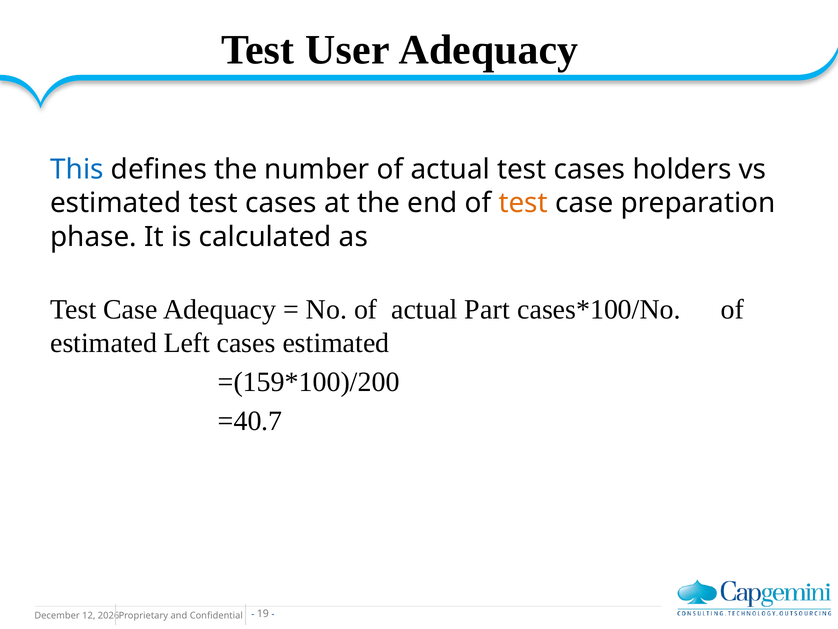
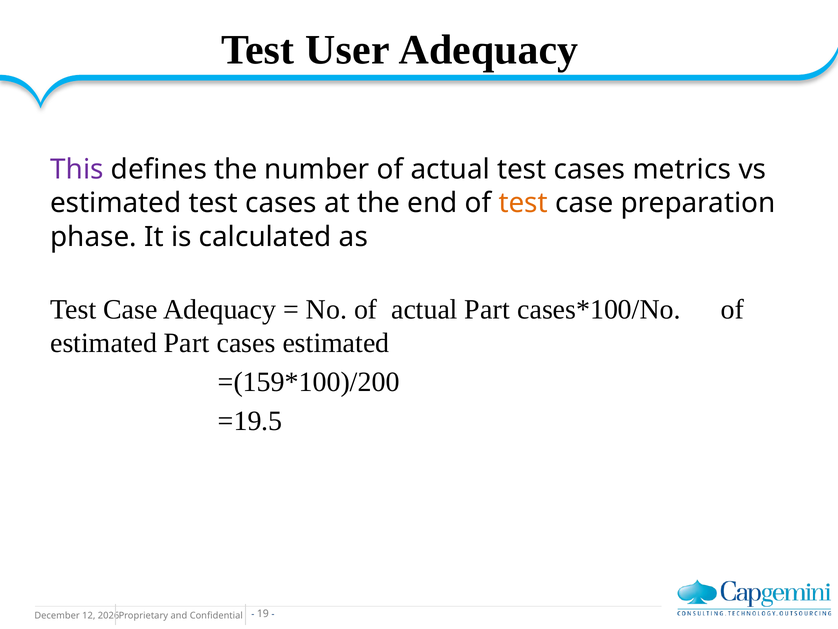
This colour: blue -> purple
holders: holders -> metrics
estimated Left: Left -> Part
=40.7: =40.7 -> =19.5
